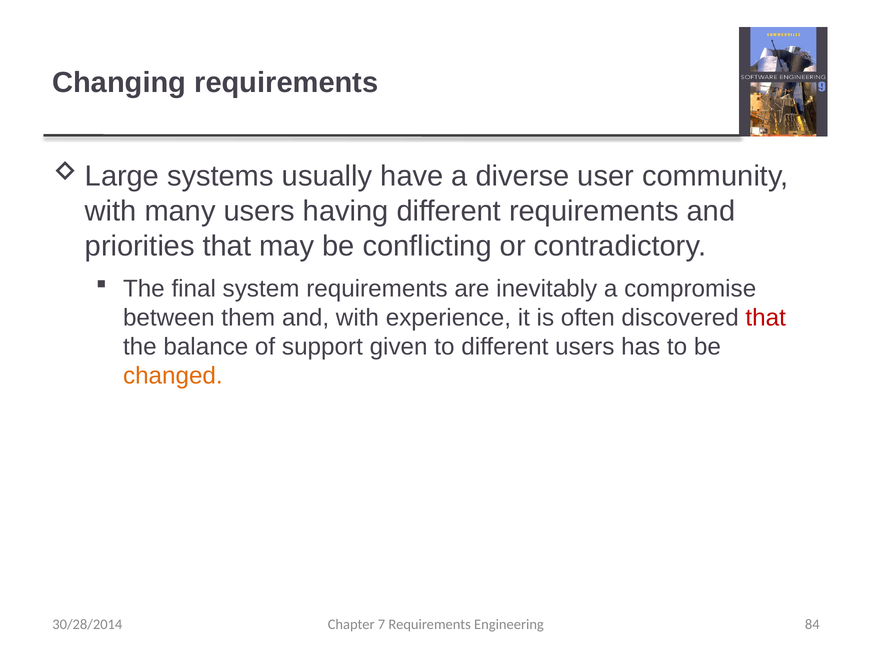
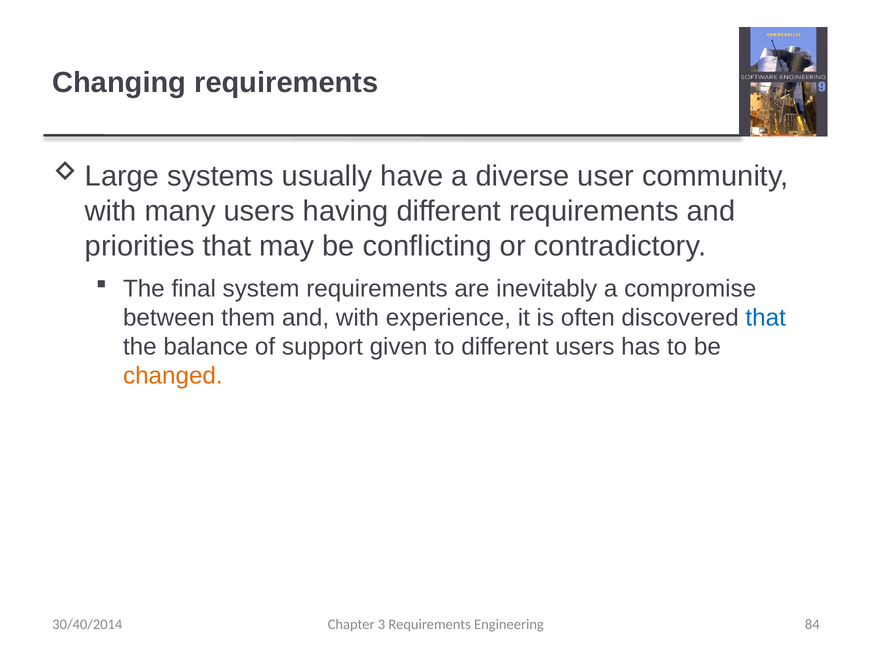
that at (766, 318) colour: red -> blue
30/28/2014: 30/28/2014 -> 30/40/2014
7: 7 -> 3
